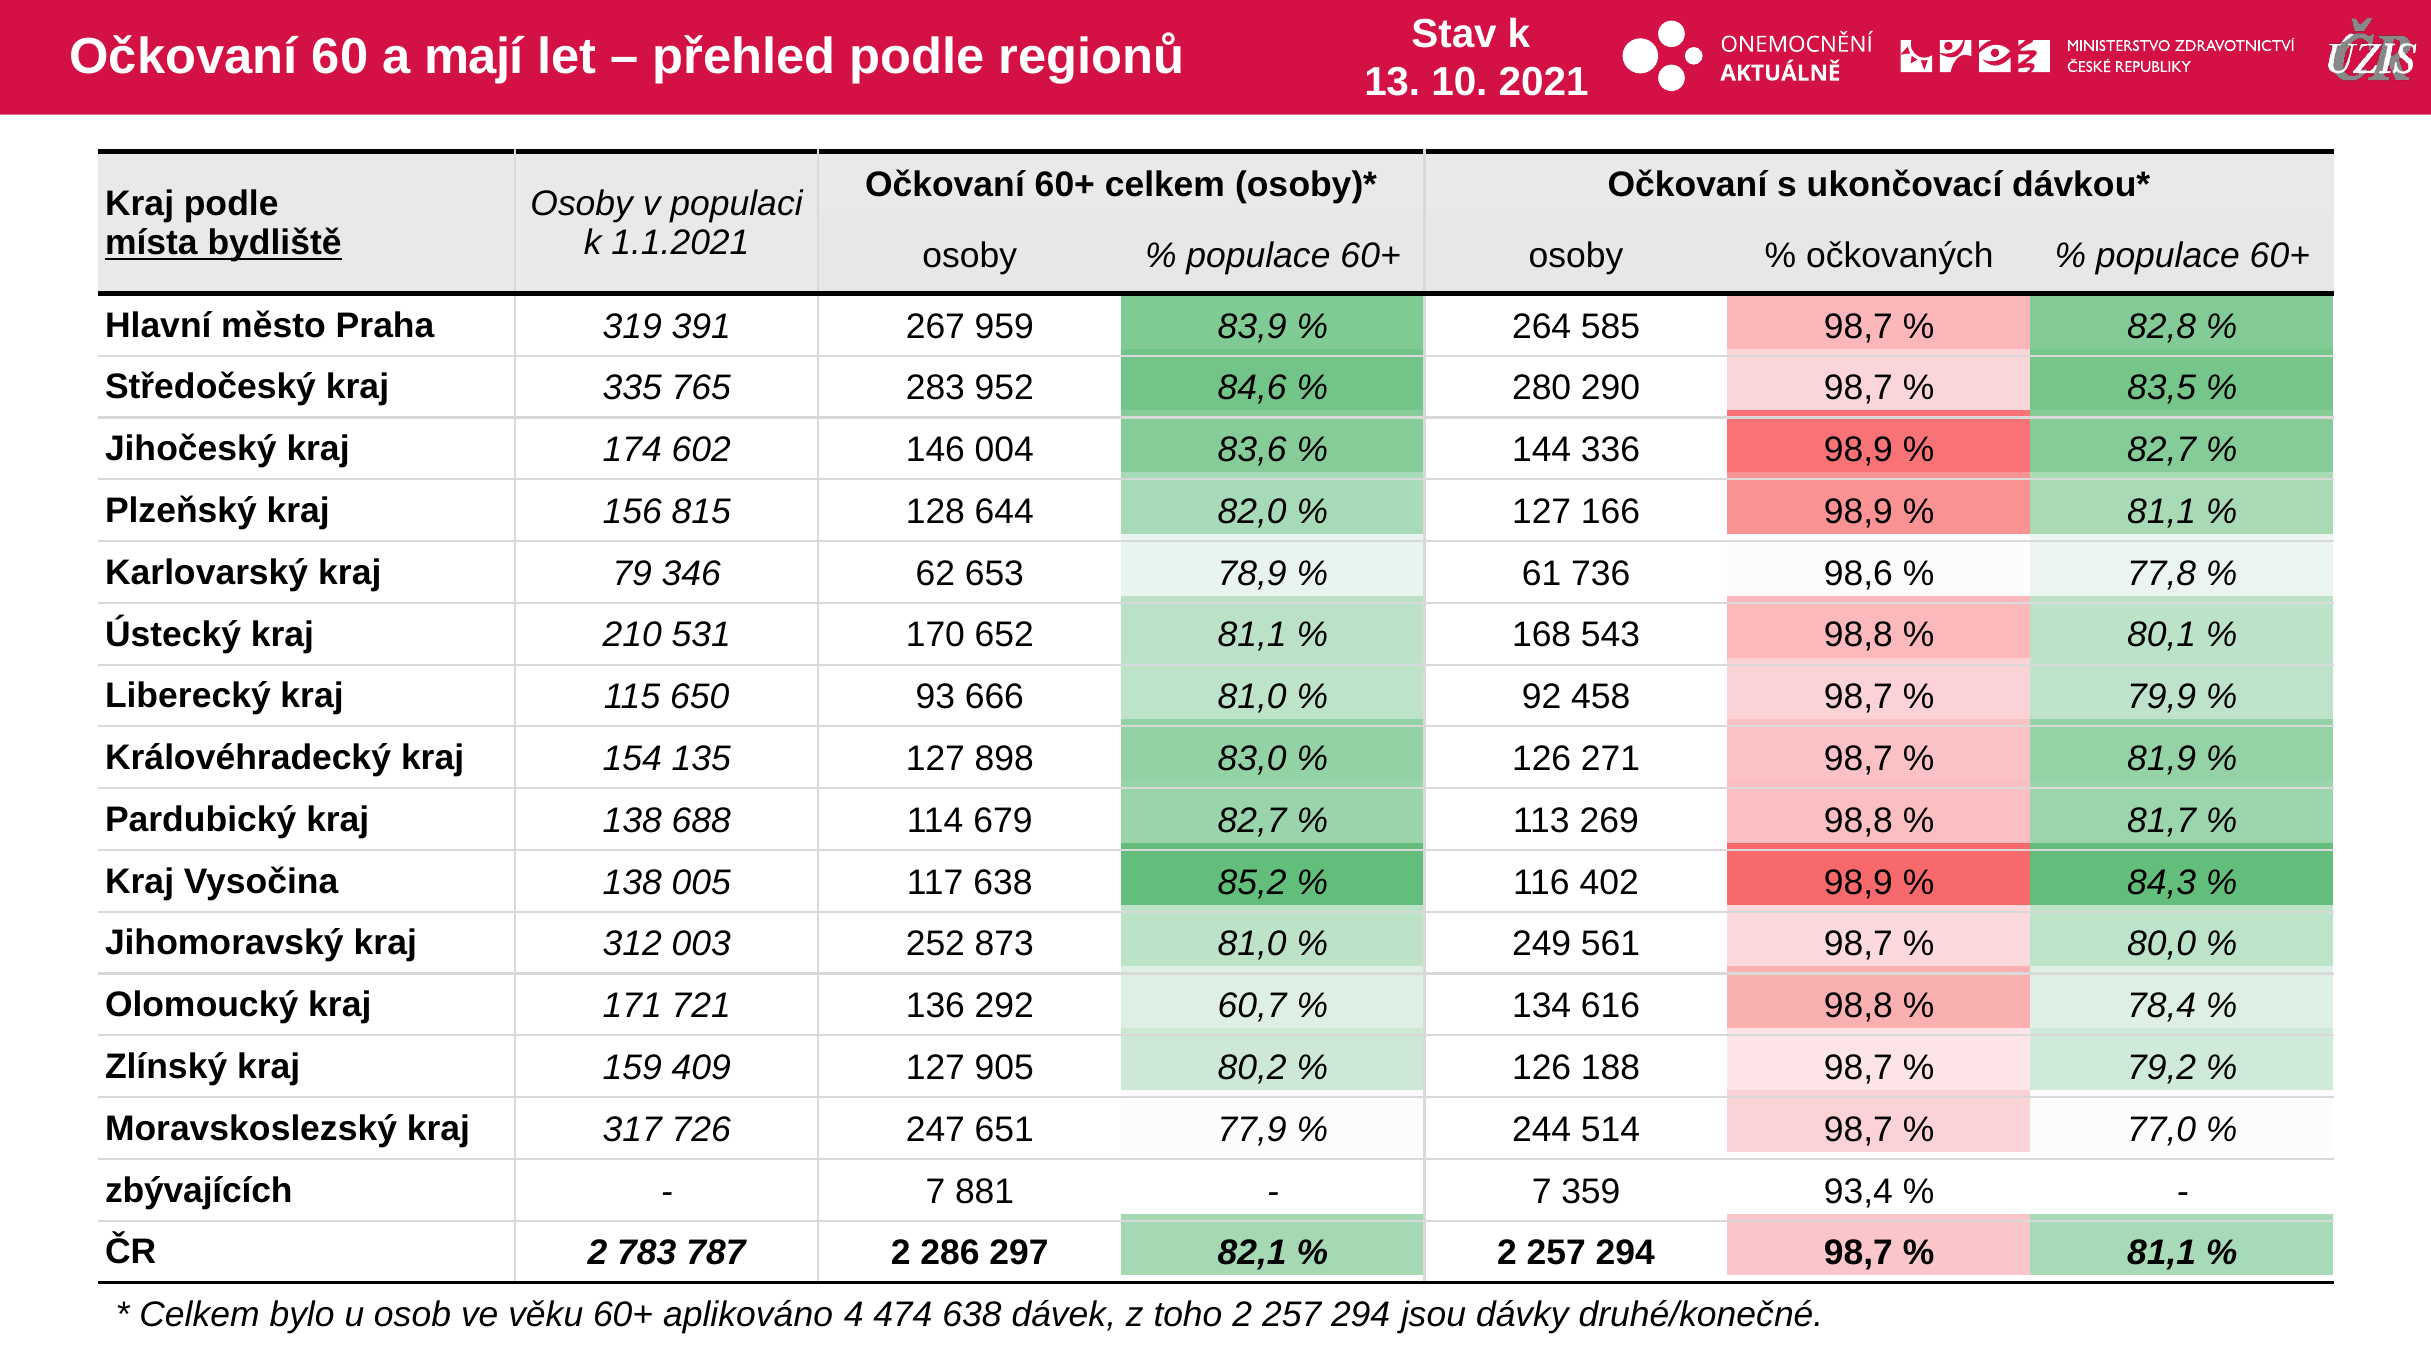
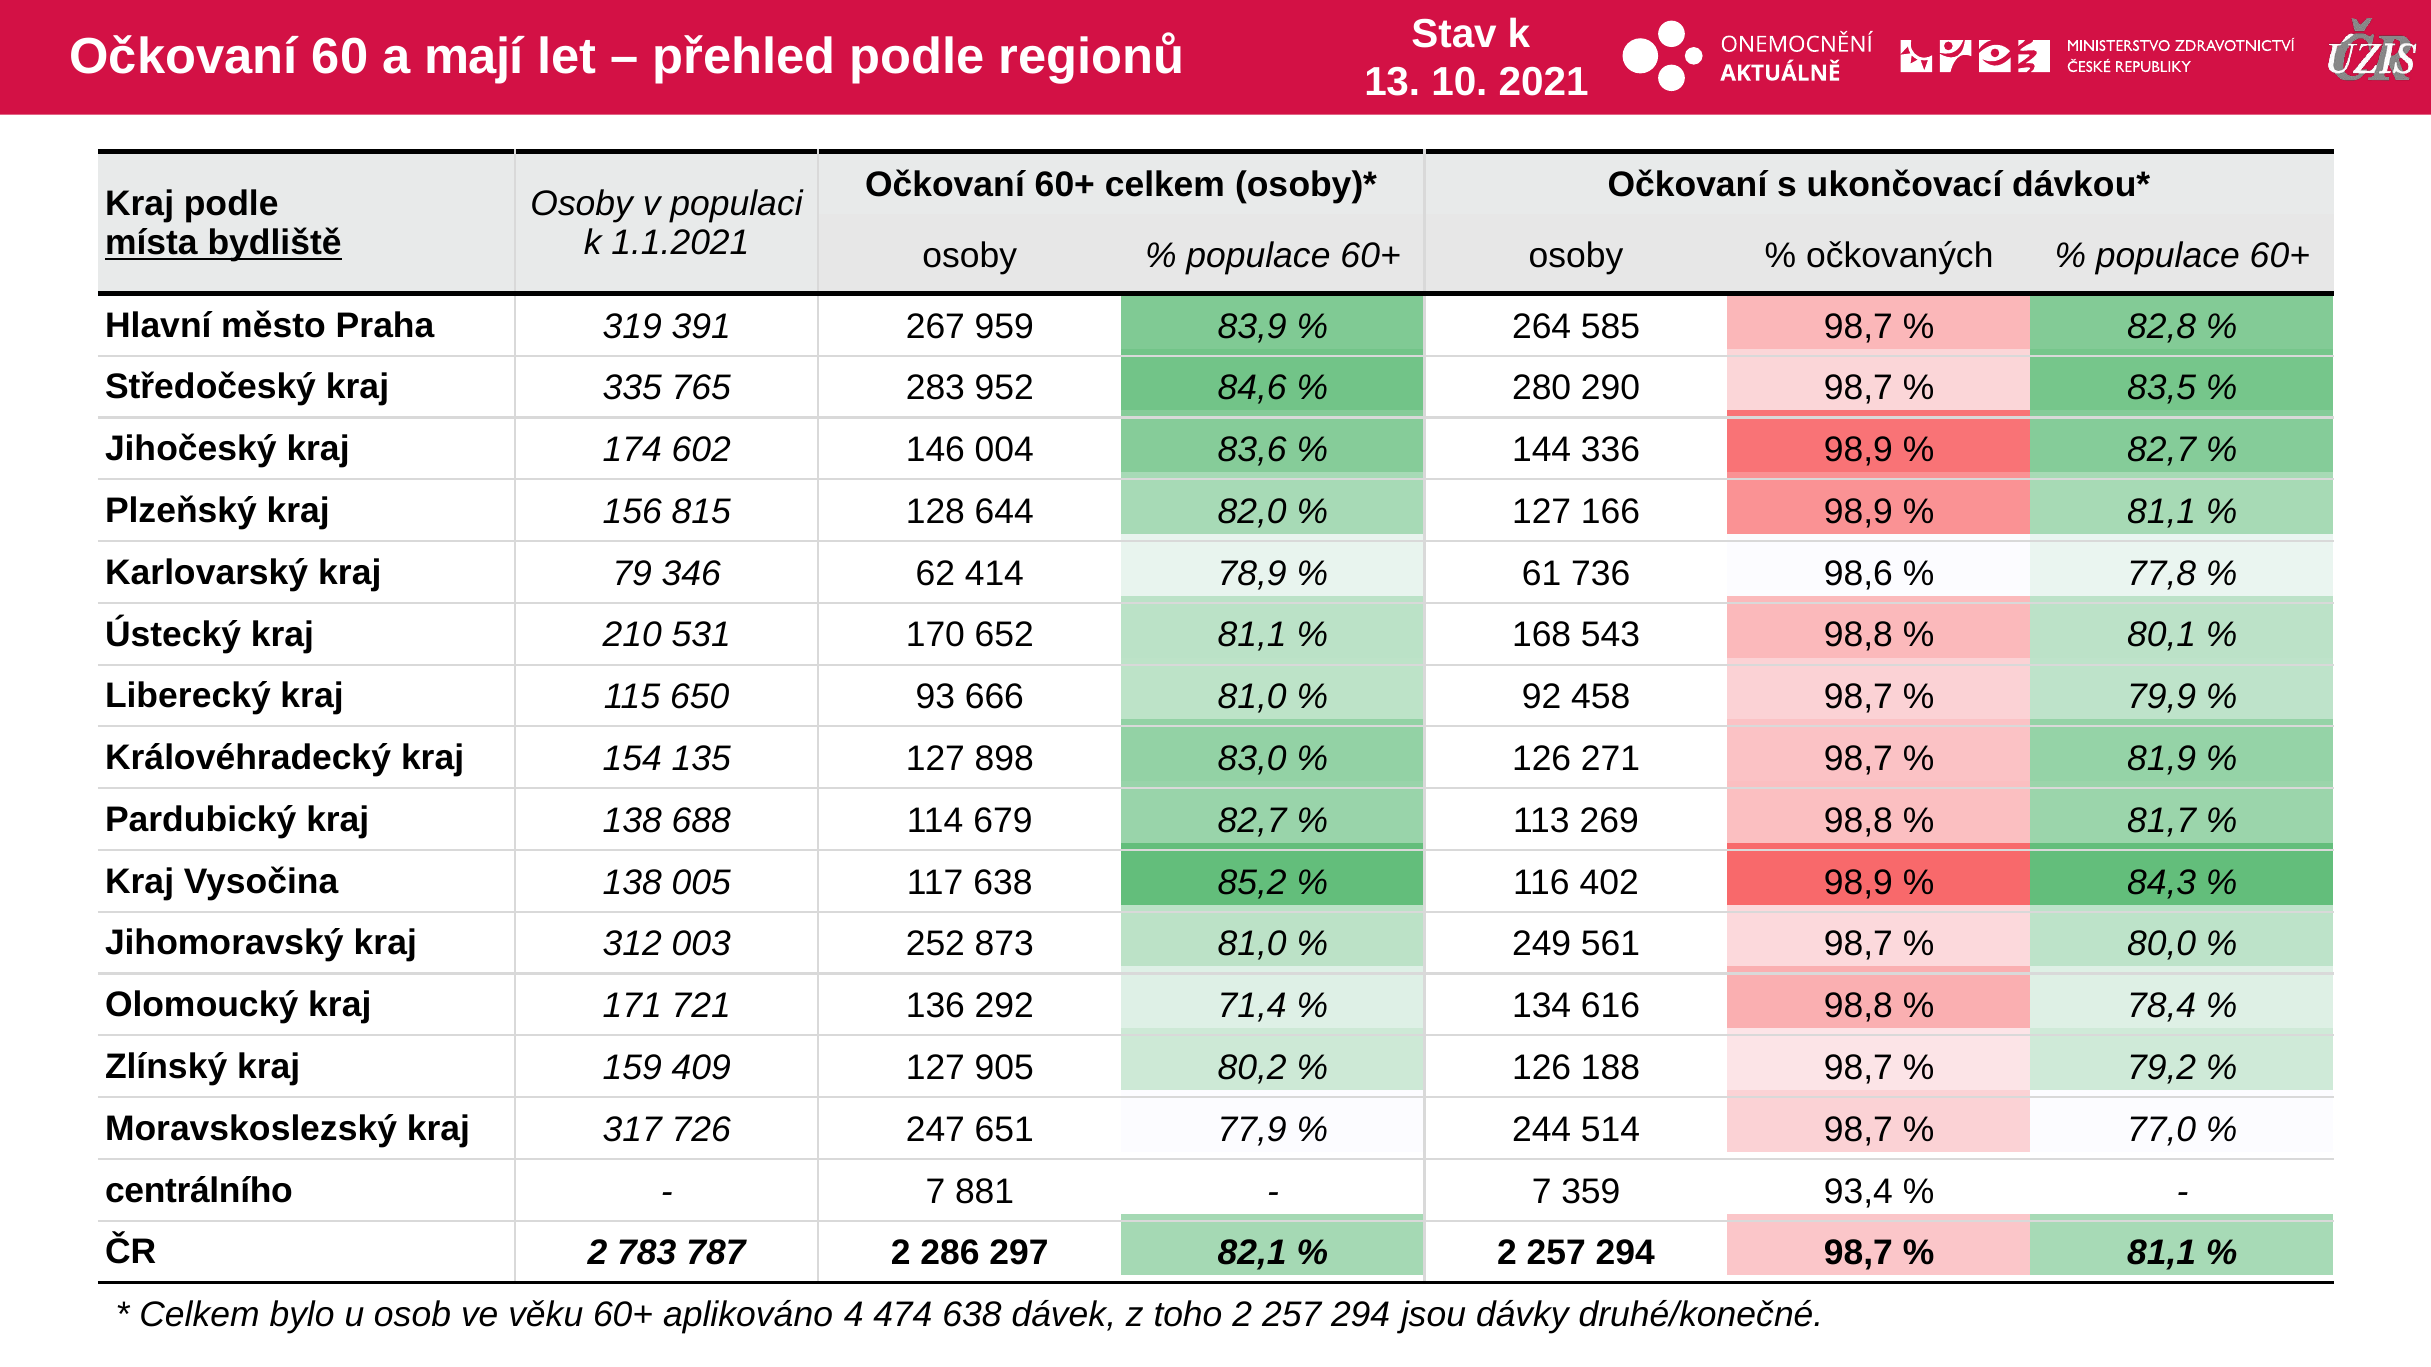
653: 653 -> 414
60,7: 60,7 -> 71,4
zbývajících: zbývajících -> centrálního
